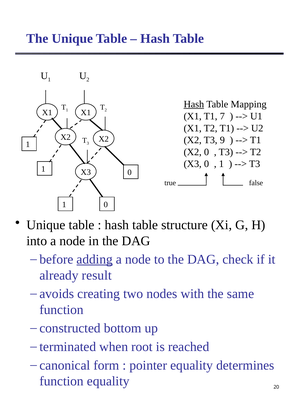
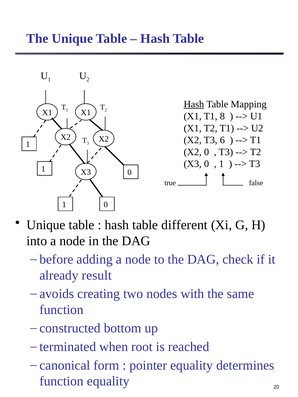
7: 7 -> 8
9: 9 -> 6
structure: structure -> different
adding underline: present -> none
